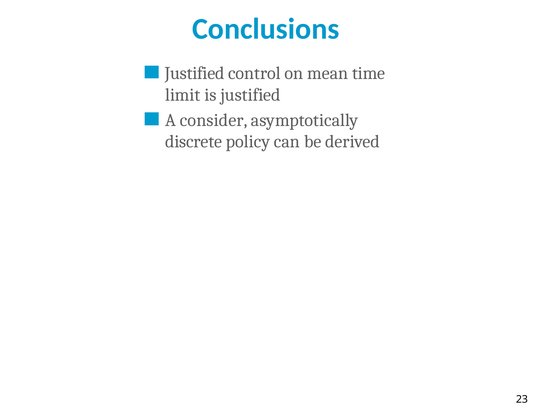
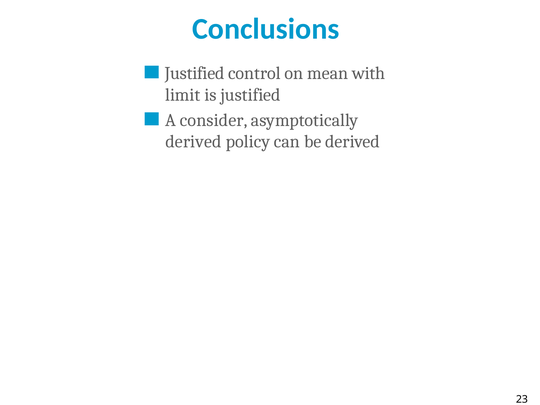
time: time -> with
discrete at (194, 142): discrete -> derived
